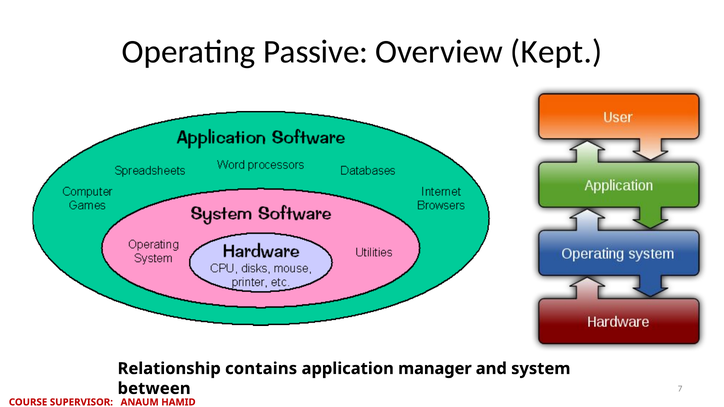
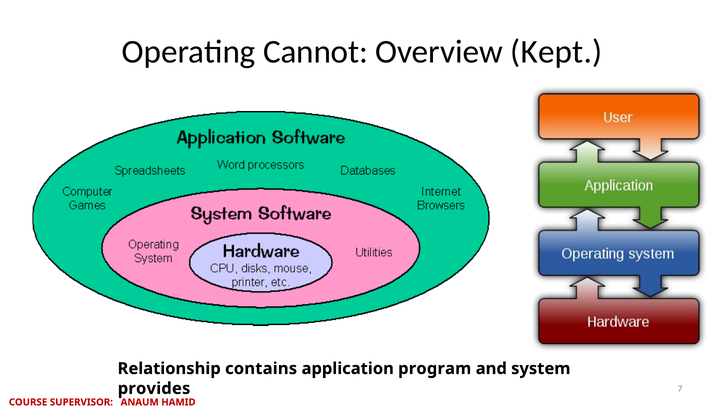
Passive: Passive -> Cannot
manager: manager -> program
between: between -> provides
